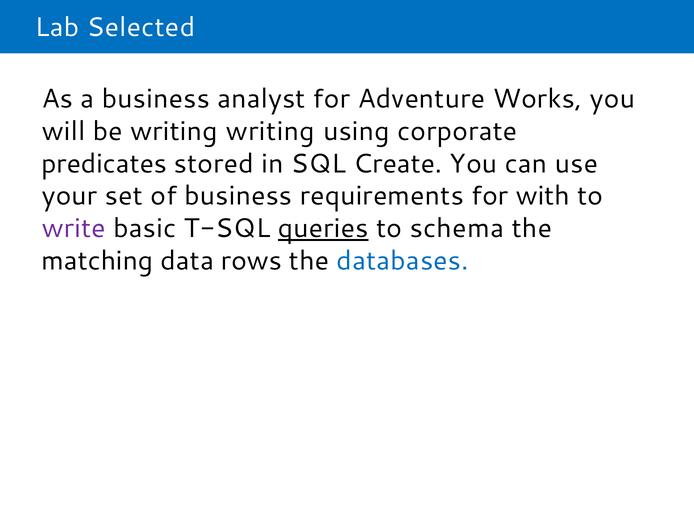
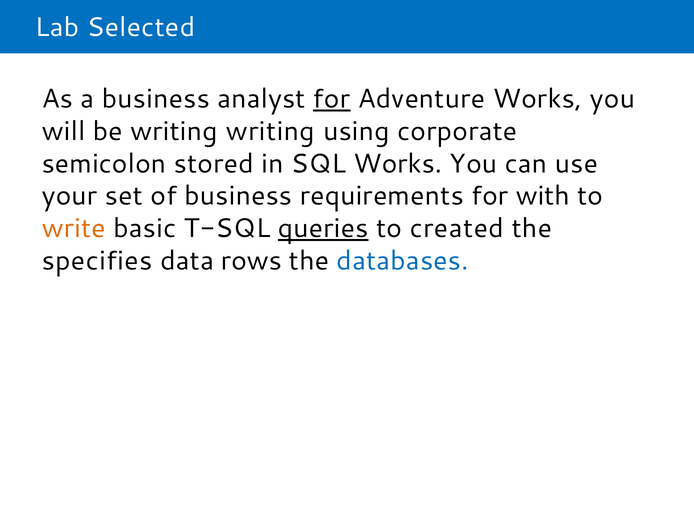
for at (332, 99) underline: none -> present
predicates: predicates -> semicolon
SQL Create: Create -> Works
write colour: purple -> orange
schema: schema -> created
matching: matching -> specifies
